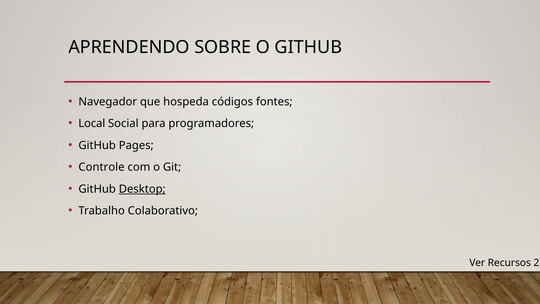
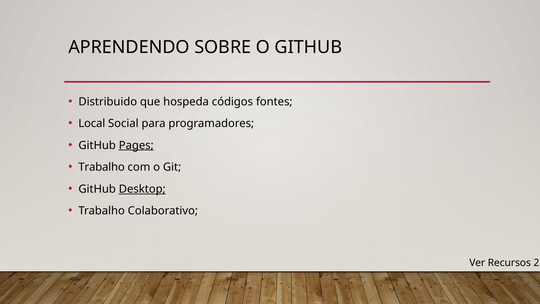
Navegador: Navegador -> Distribuido
Pages underline: none -> present
Controle at (101, 167): Controle -> Trabalho
